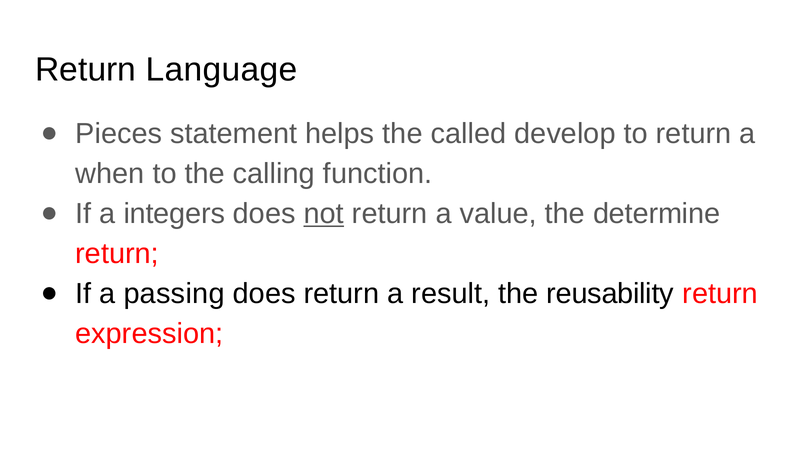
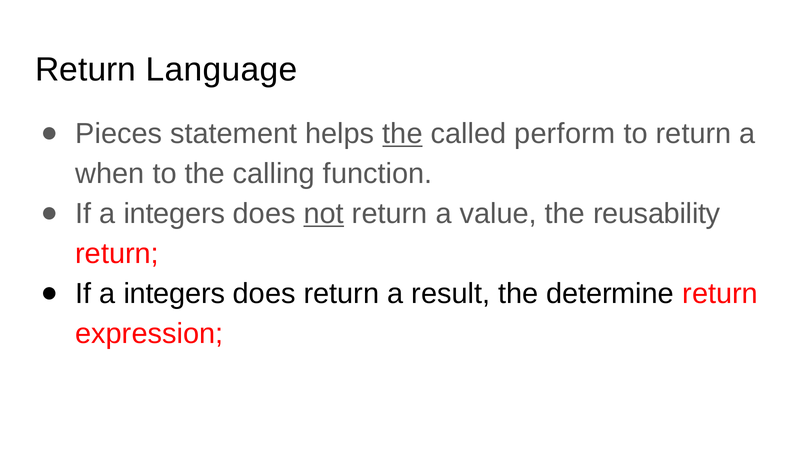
the at (402, 134) underline: none -> present
develop: develop -> perform
determine: determine -> reusability
passing at (174, 294): passing -> integers
reusability: reusability -> determine
